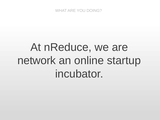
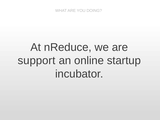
network: network -> support
